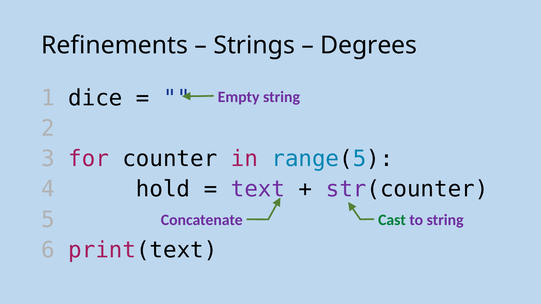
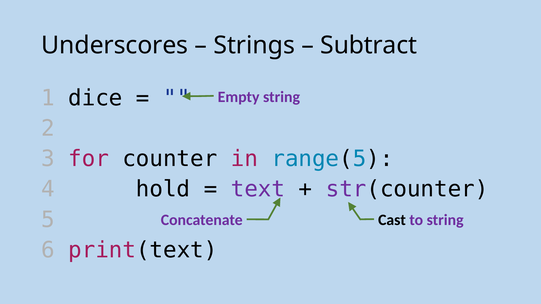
Refinements: Refinements -> Underscores
Degrees: Degrees -> Subtract
Cast colour: green -> black
